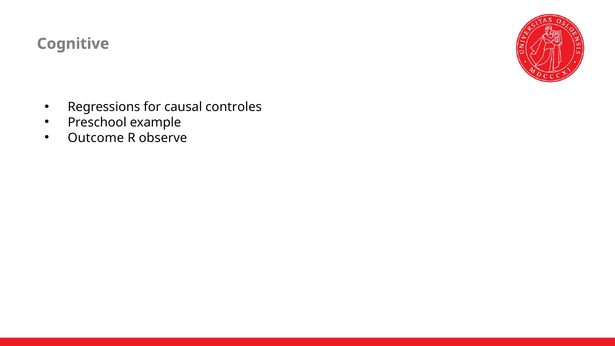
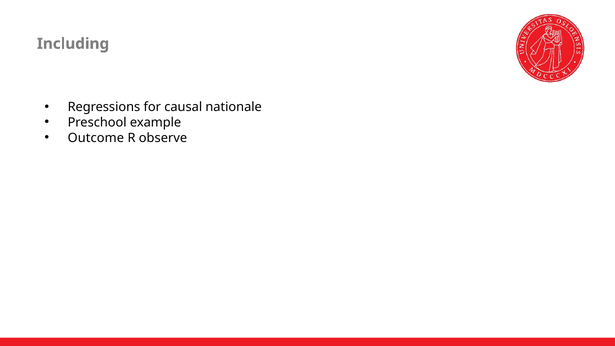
Cognitive: Cognitive -> Including
controles: controles -> nationale
